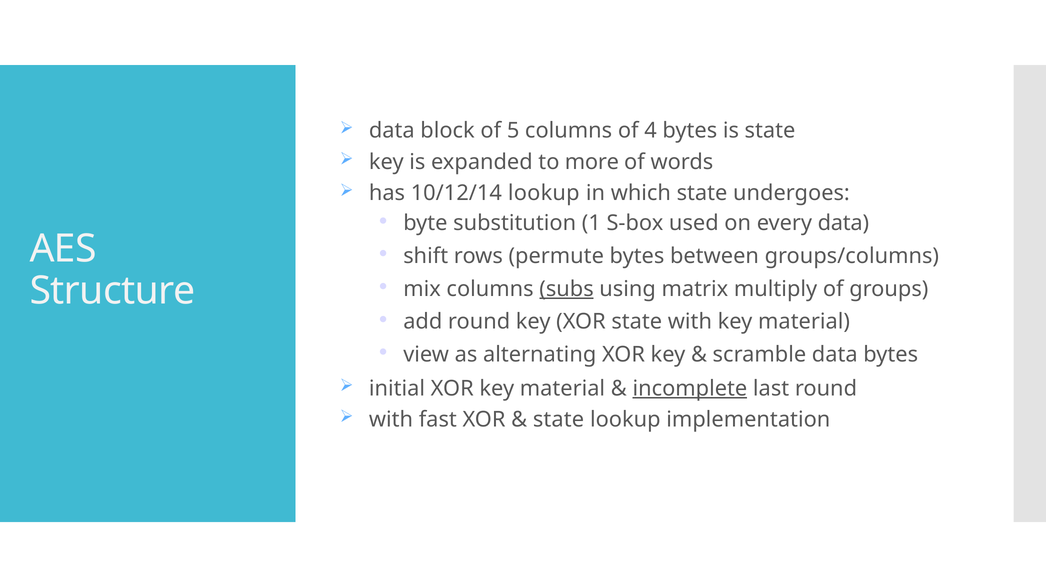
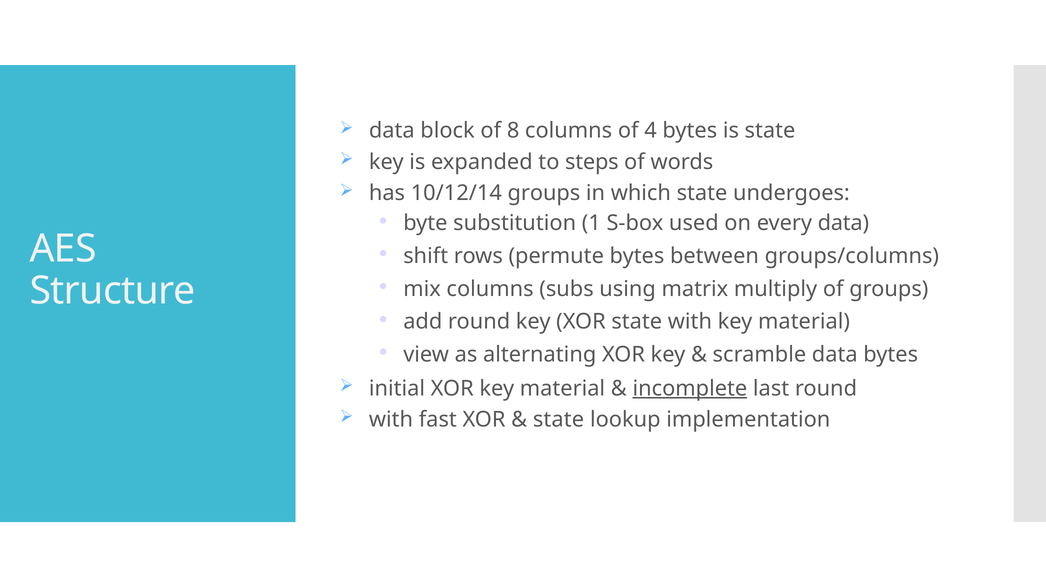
5: 5 -> 8
more: more -> steps
10/12/14 lookup: lookup -> groups
subs underline: present -> none
